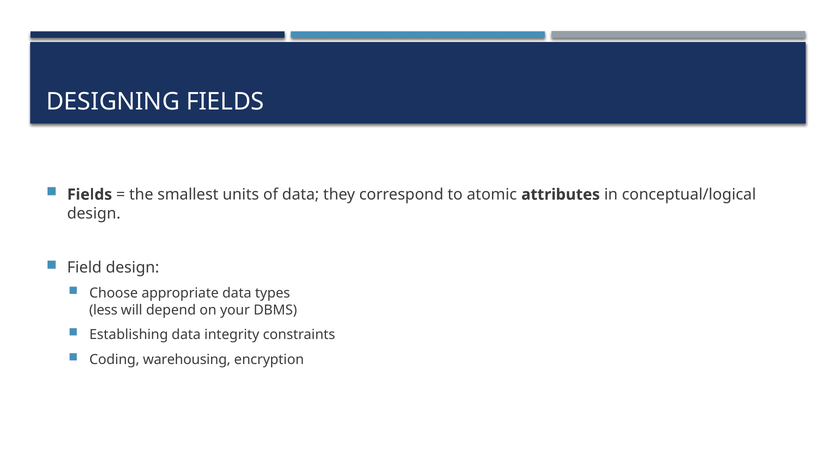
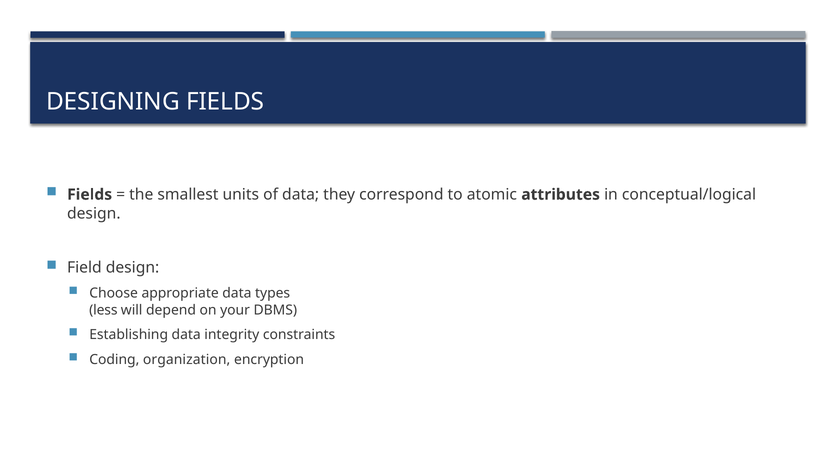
warehousing: warehousing -> organization
